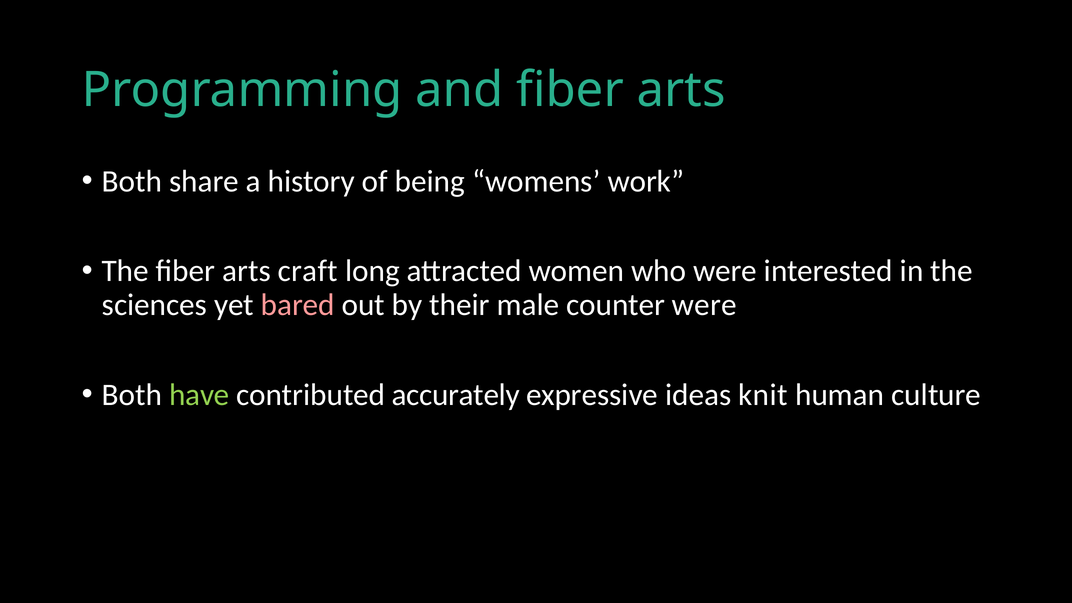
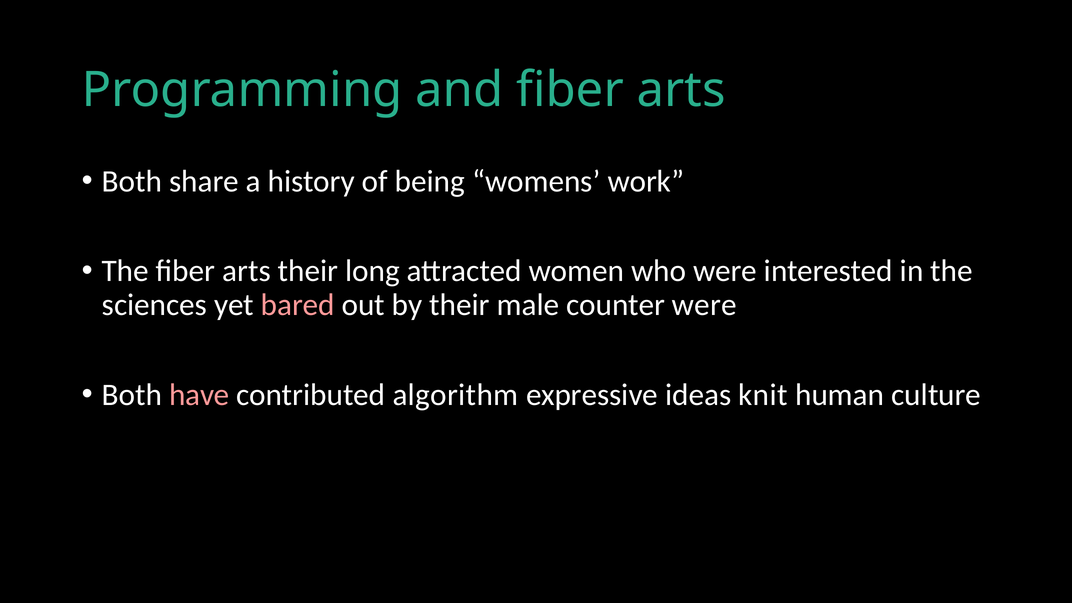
arts craft: craft -> their
have colour: light green -> pink
accurately: accurately -> algorithm
